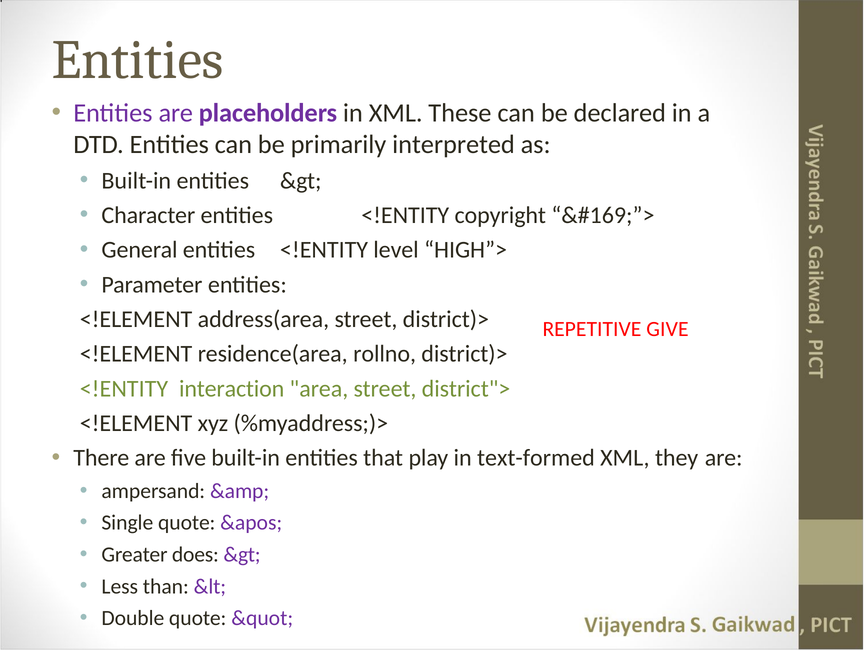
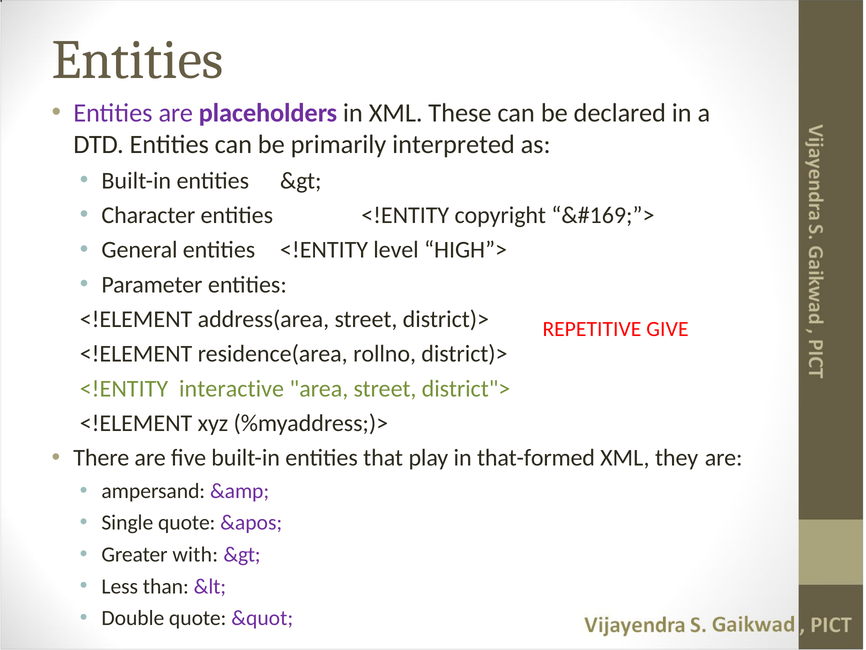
interaction: interaction -> interactive
text-formed: text-formed -> that-formed
does: does -> with
